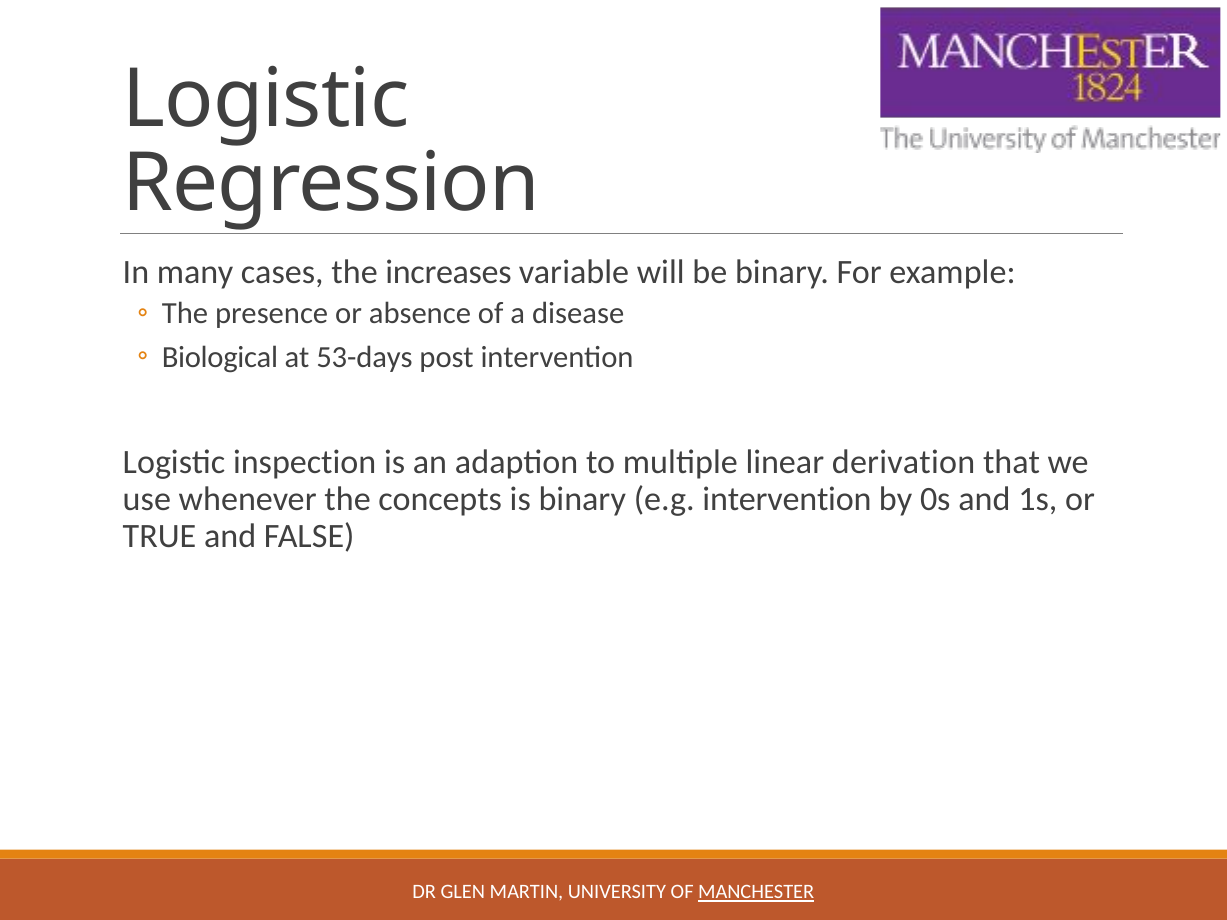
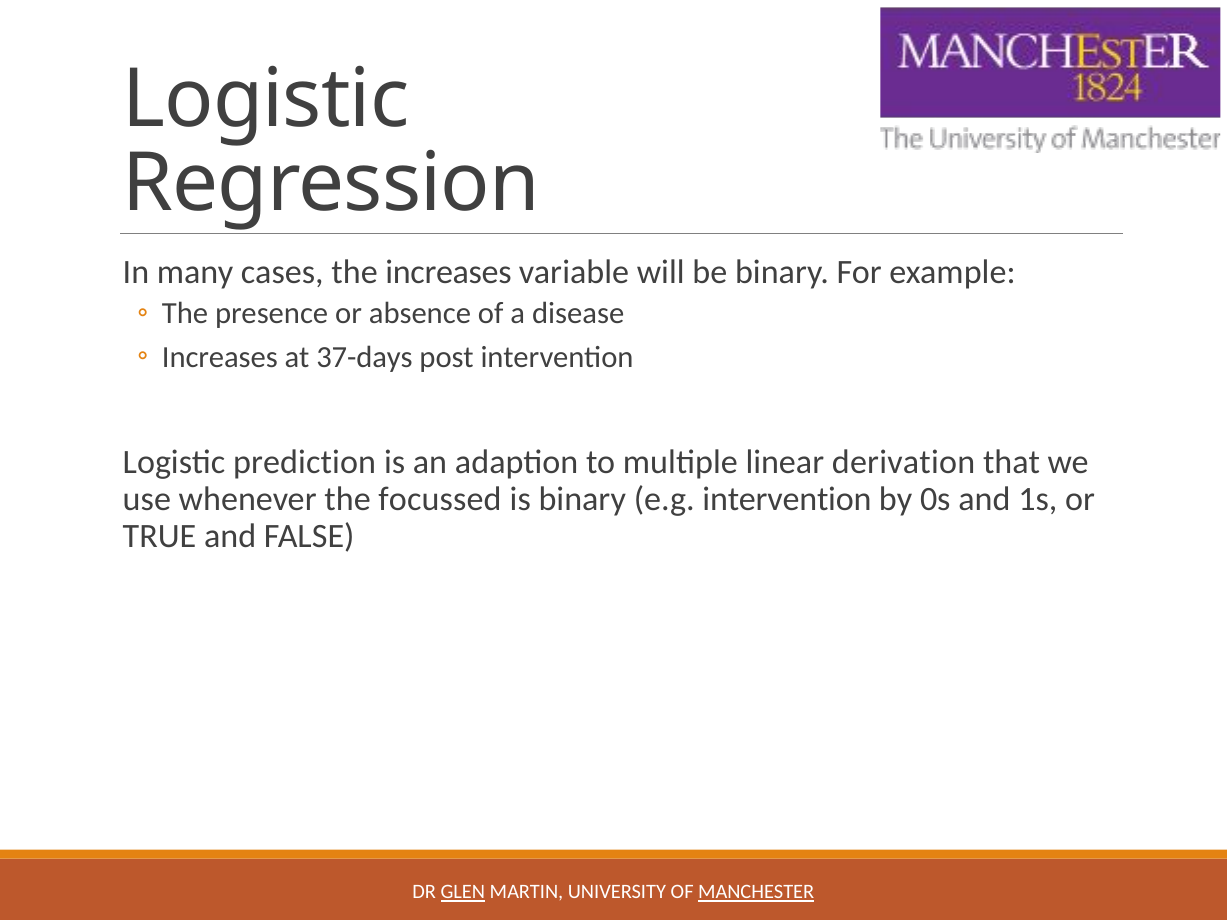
Biological at (220, 357): Biological -> Increases
53-days: 53-days -> 37-days
inspection: inspection -> prediction
concepts: concepts -> focussed
GLEN underline: none -> present
